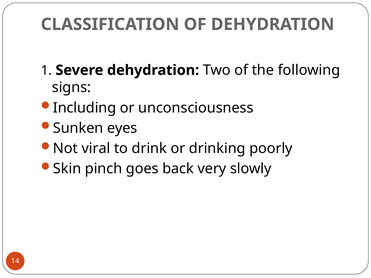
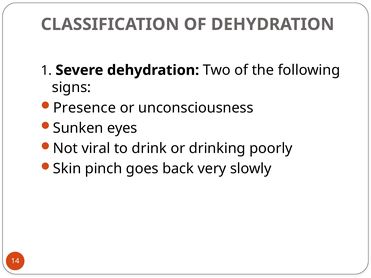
Including: Including -> Presence
